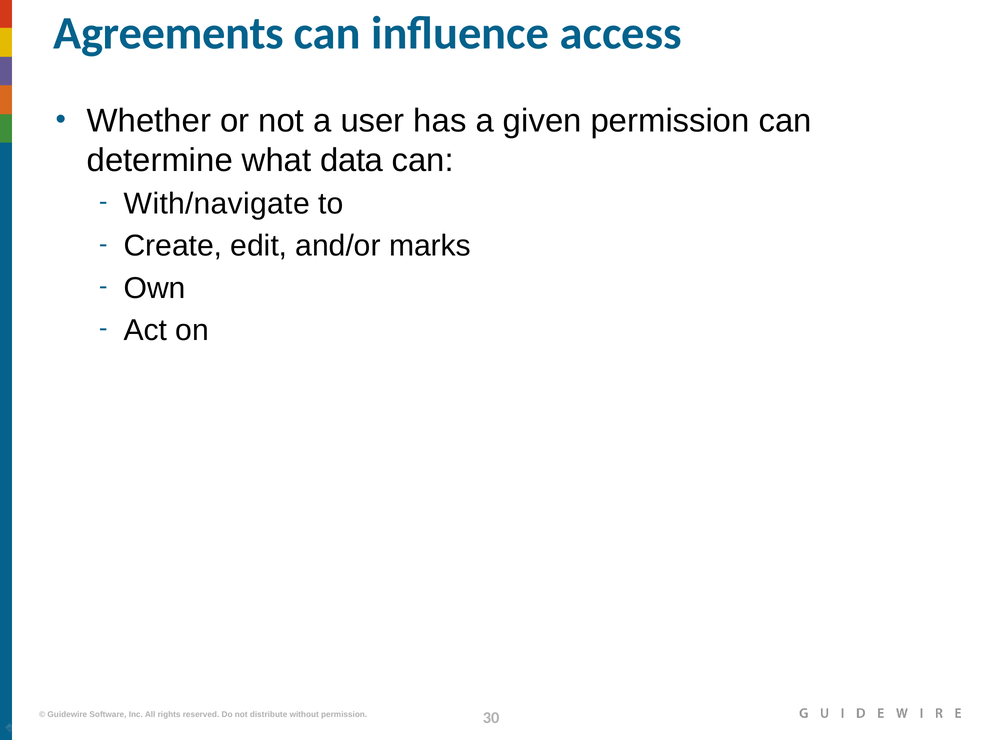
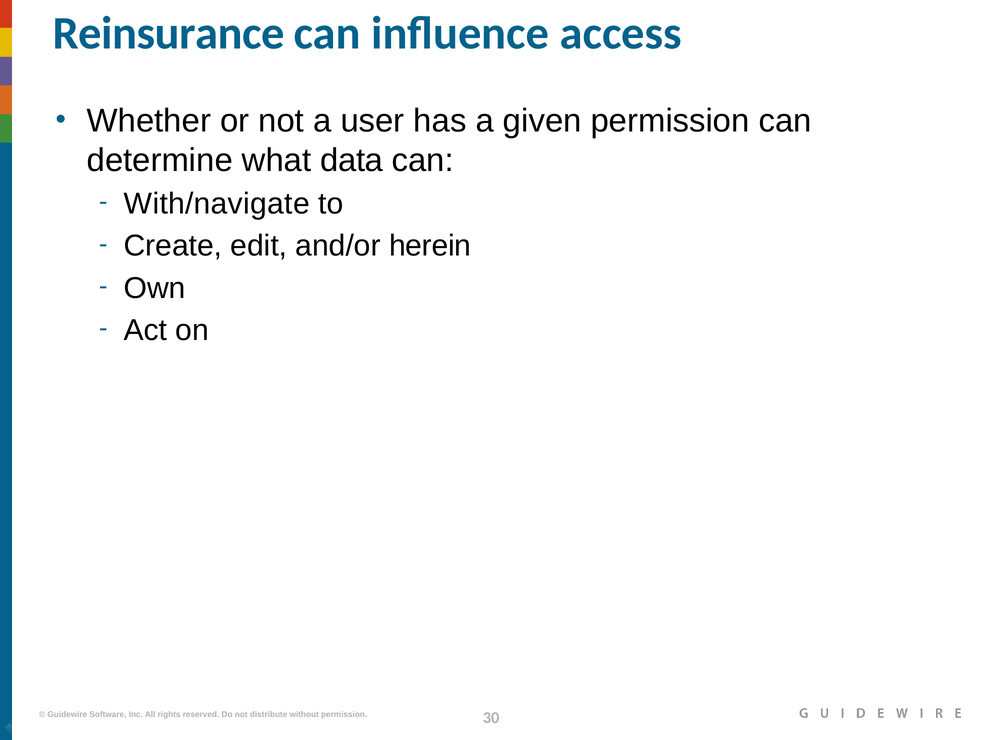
Agreements: Agreements -> Reinsurance
marks: marks -> herein
